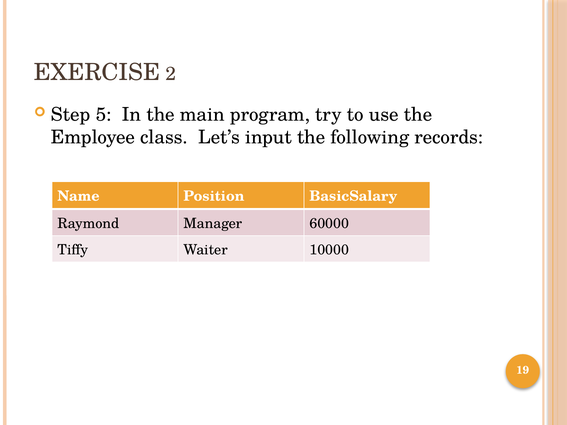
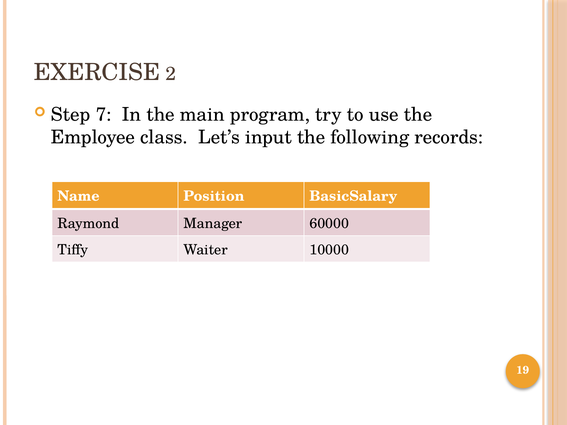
5: 5 -> 7
